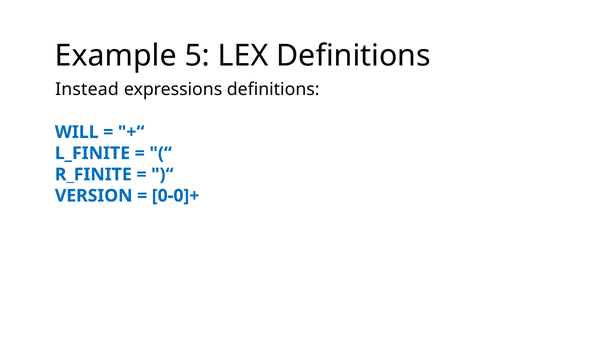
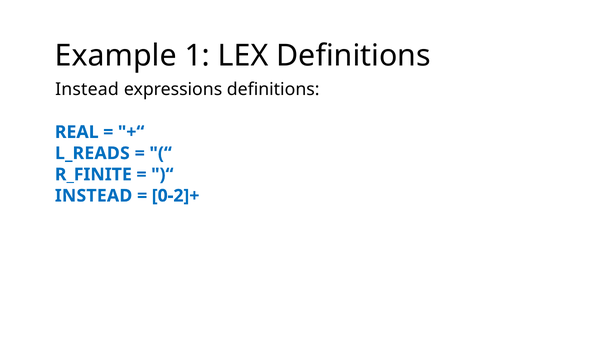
5: 5 -> 1
WILL: WILL -> REAL
L_FINITE: L_FINITE -> L_READS
VERSION at (94, 196): VERSION -> INSTEAD
0-0]+: 0-0]+ -> 0-2]+
